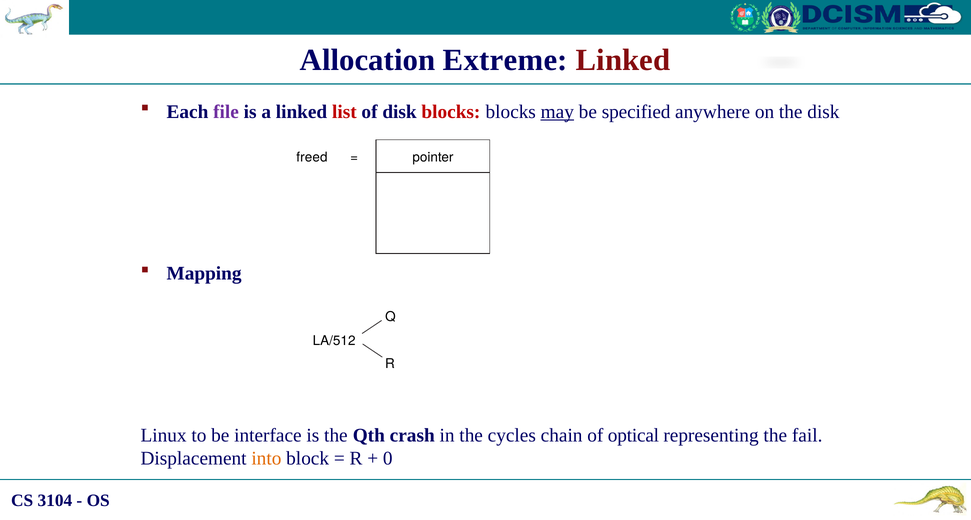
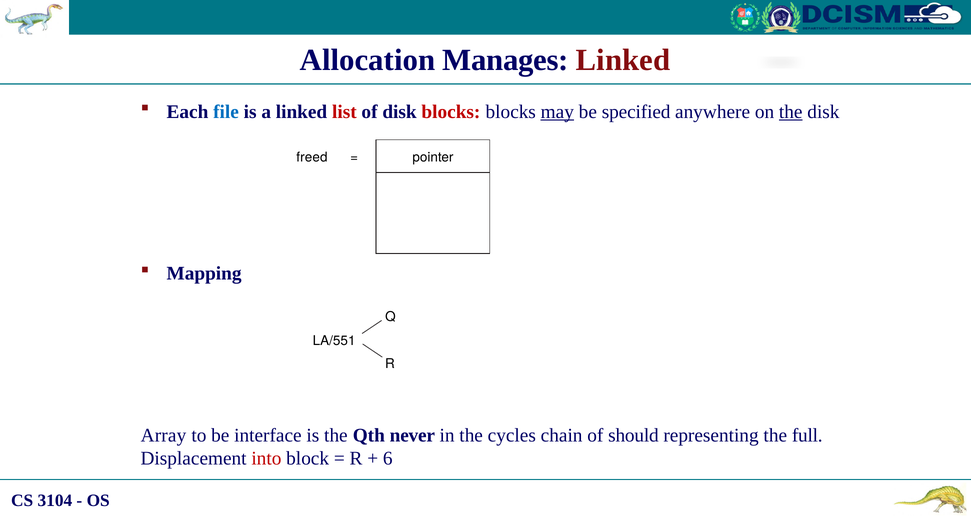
Extreme: Extreme -> Manages
file colour: purple -> blue
the at (791, 112) underline: none -> present
LA/512: LA/512 -> LA/551
Linux: Linux -> Array
crash: crash -> never
optical: optical -> should
fail: fail -> full
into colour: orange -> red
0: 0 -> 6
